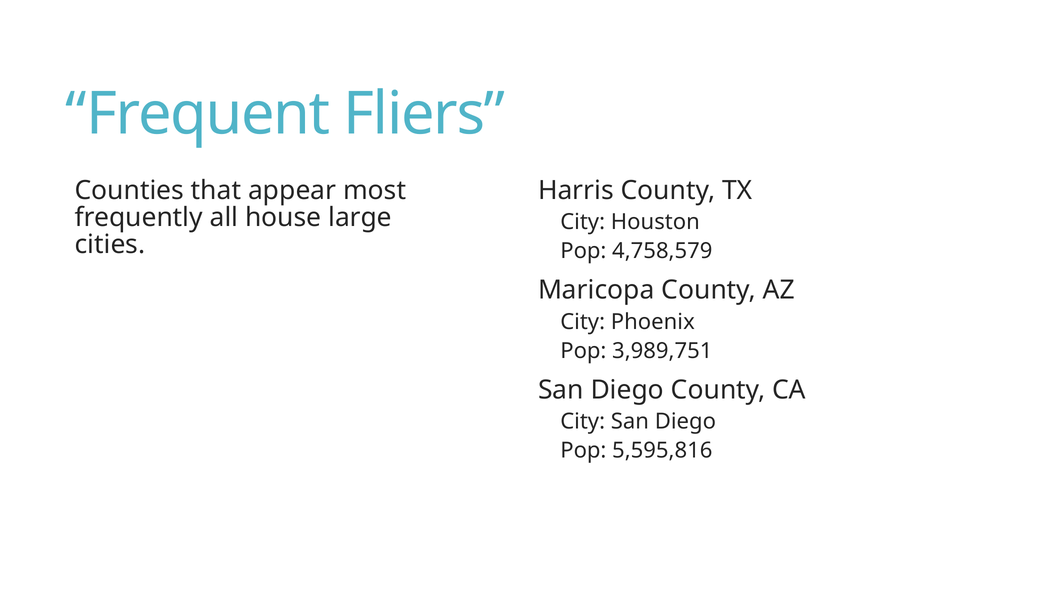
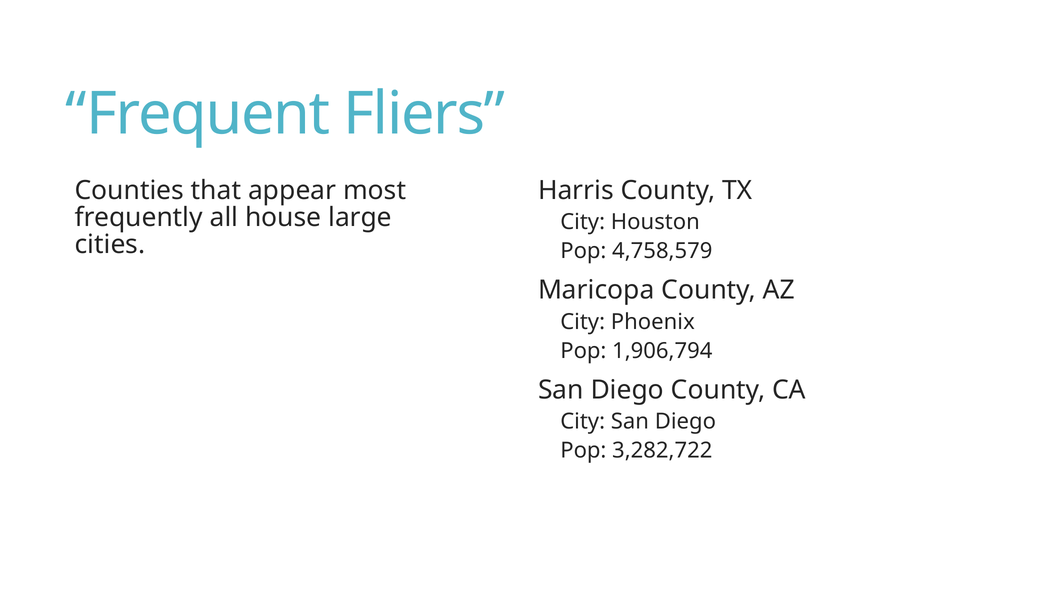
3,989,751: 3,989,751 -> 1,906,794
5,595,816: 5,595,816 -> 3,282,722
